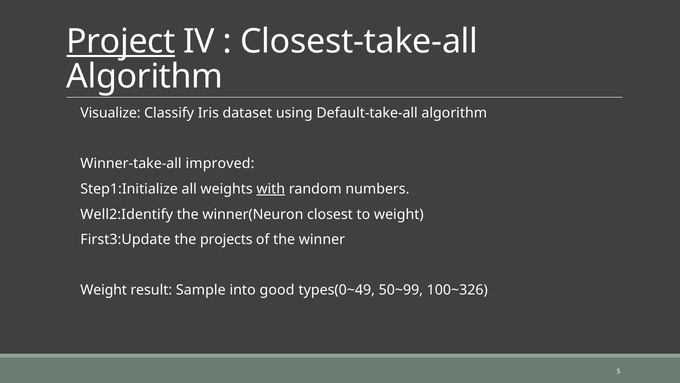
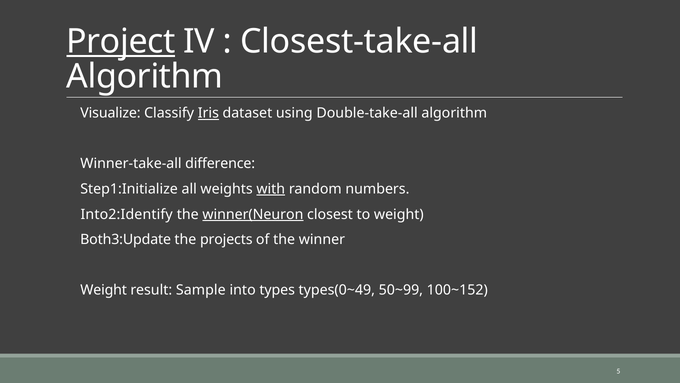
Iris underline: none -> present
Default-take-all: Default-take-all -> Double-take-all
improved: improved -> difference
Well2:Identify: Well2:Identify -> Into2:Identify
winner(Neuron underline: none -> present
First3:Update: First3:Update -> Both3:Update
good: good -> types
100~326: 100~326 -> 100~152
